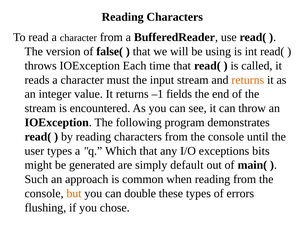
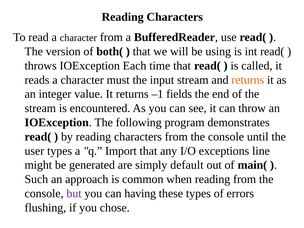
false(: false( -> both(
Which: Which -> Import
bits: bits -> line
but colour: orange -> purple
double: double -> having
